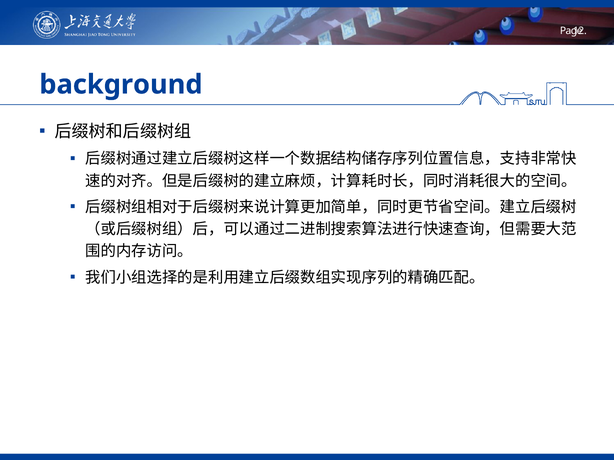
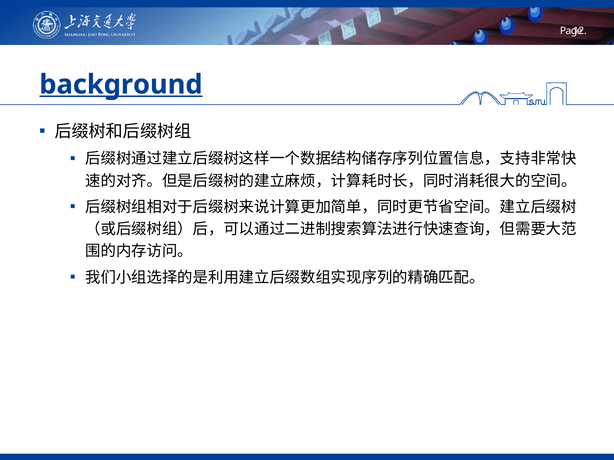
background underline: none -> present
